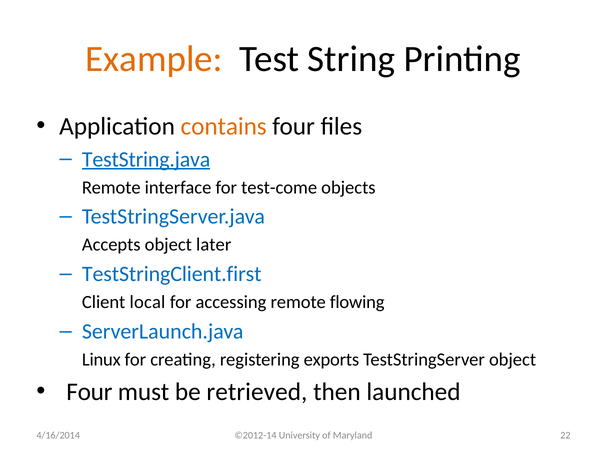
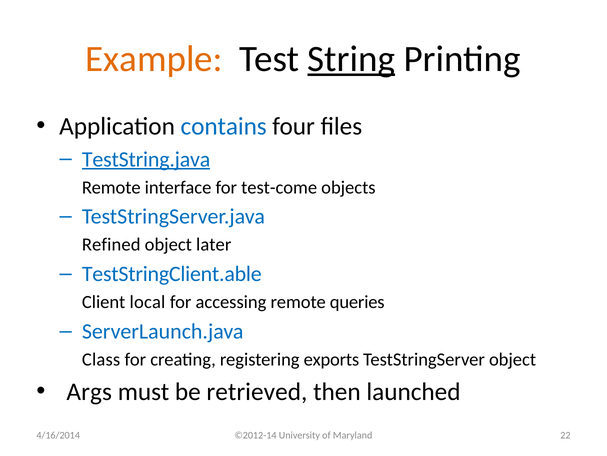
String underline: none -> present
contains colour: orange -> blue
Accepts: Accepts -> Refined
TestStringClient.first: TestStringClient.first -> TestStringClient.able
flowing: flowing -> queries
Linux: Linux -> Class
Four at (89, 391): Four -> Args
